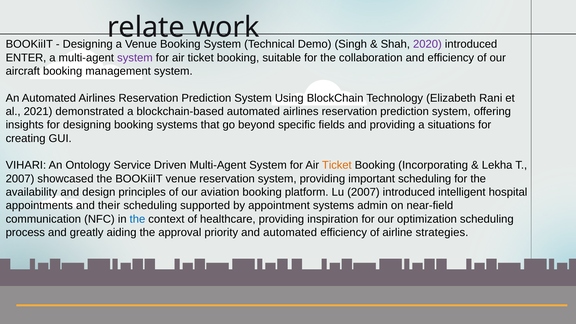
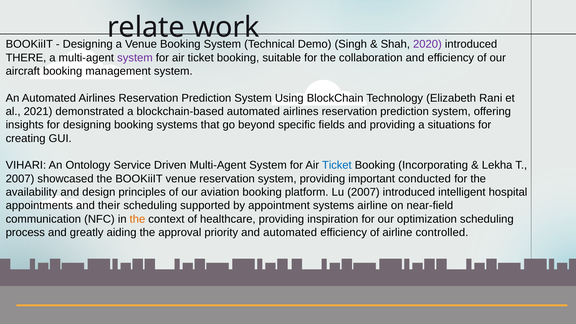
ENTER: ENTER -> THERE
Ticket at (337, 165) colour: orange -> blue
important scheduling: scheduling -> conducted
systems admin: admin -> airline
the at (137, 219) colour: blue -> orange
strategies: strategies -> controlled
